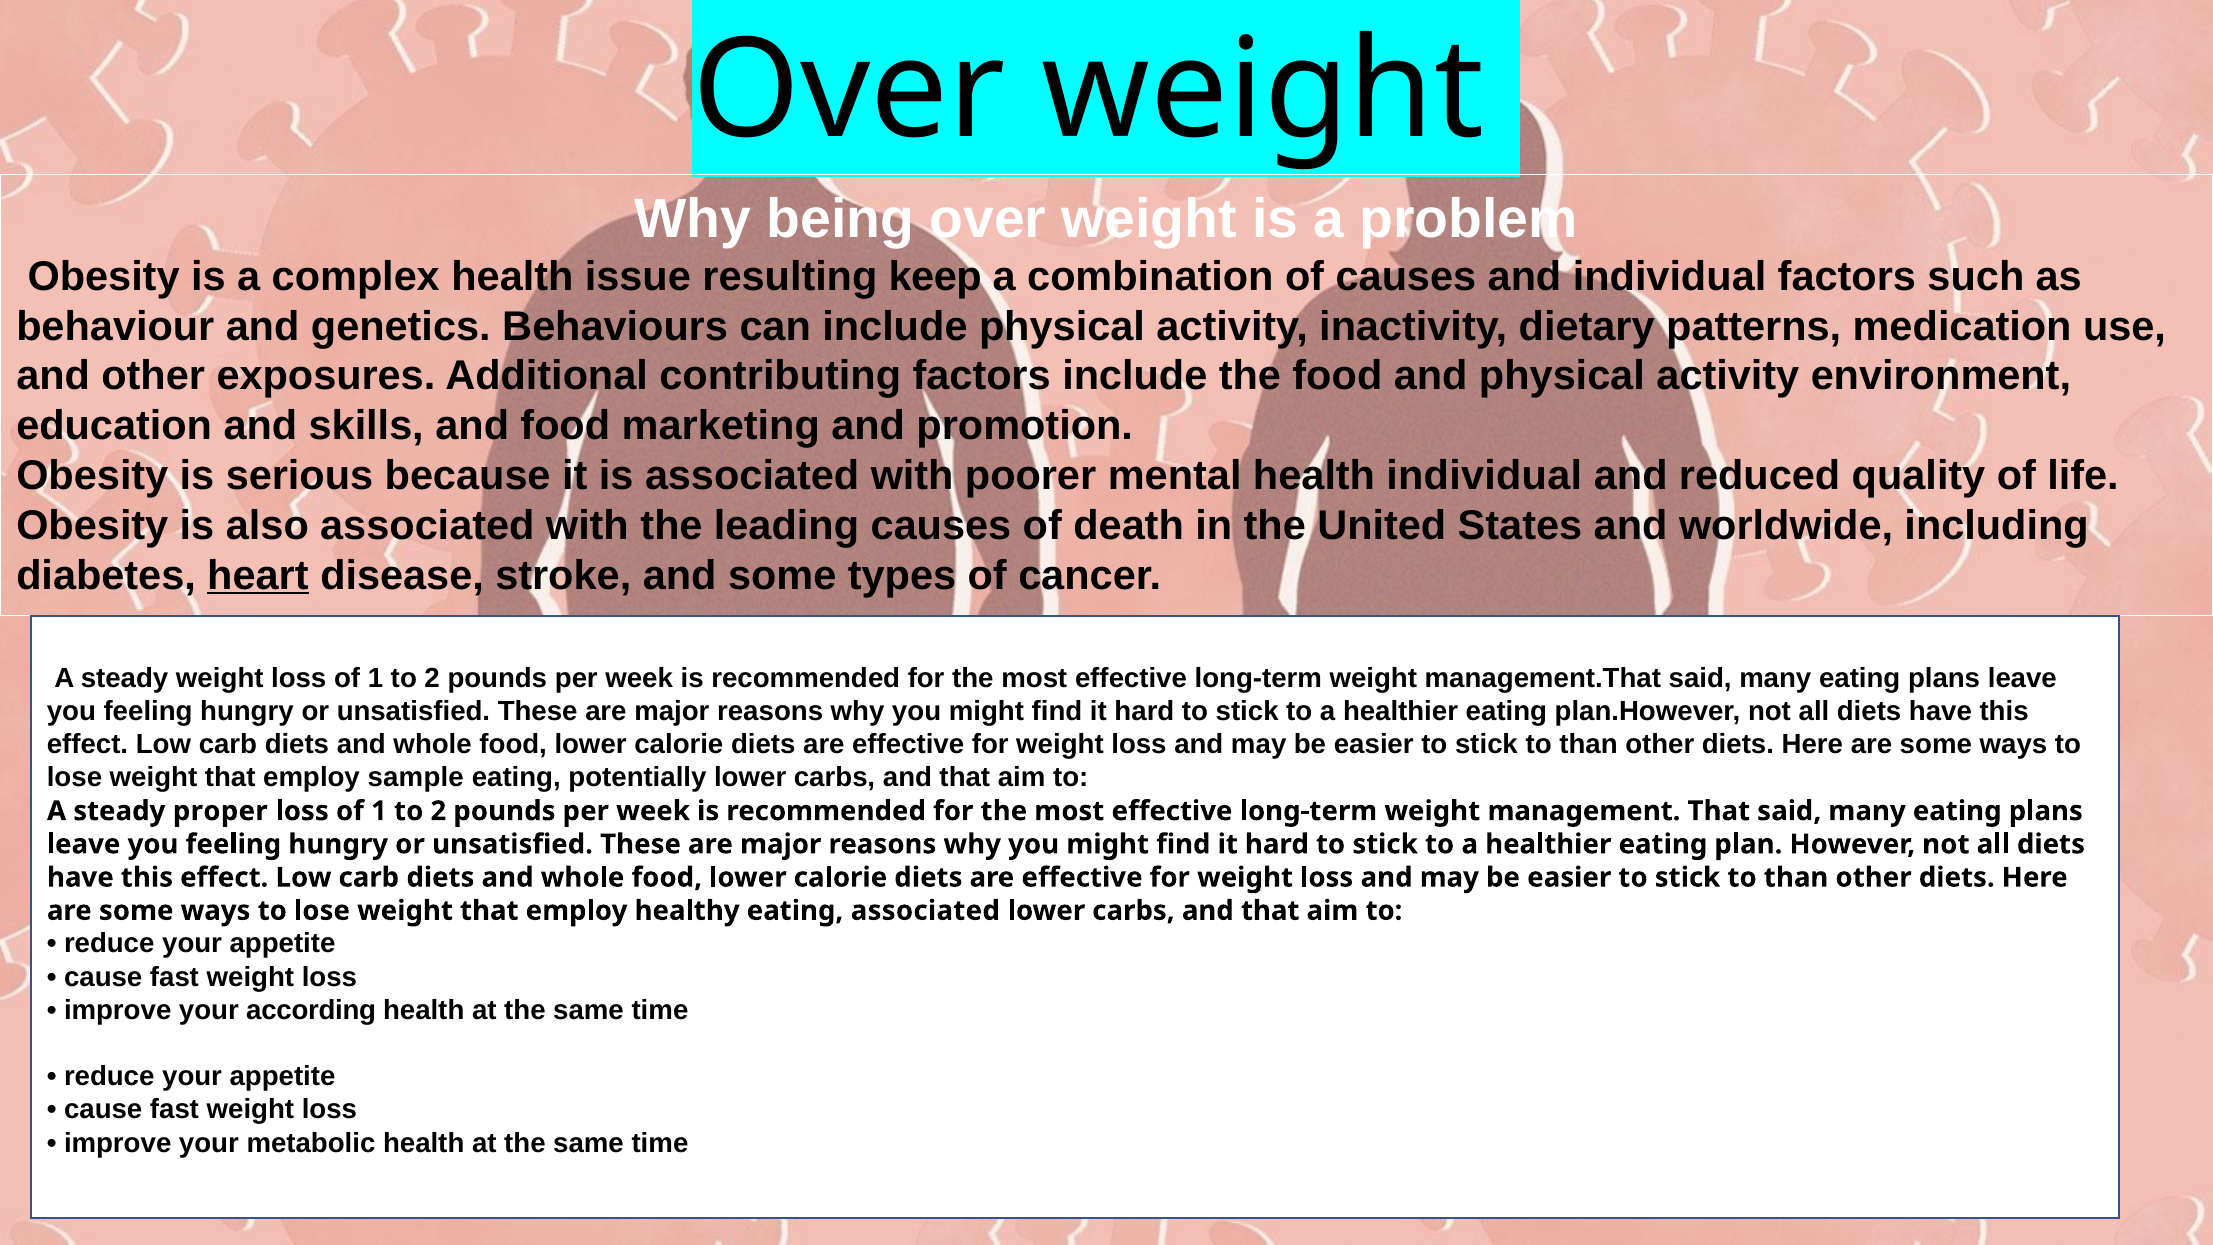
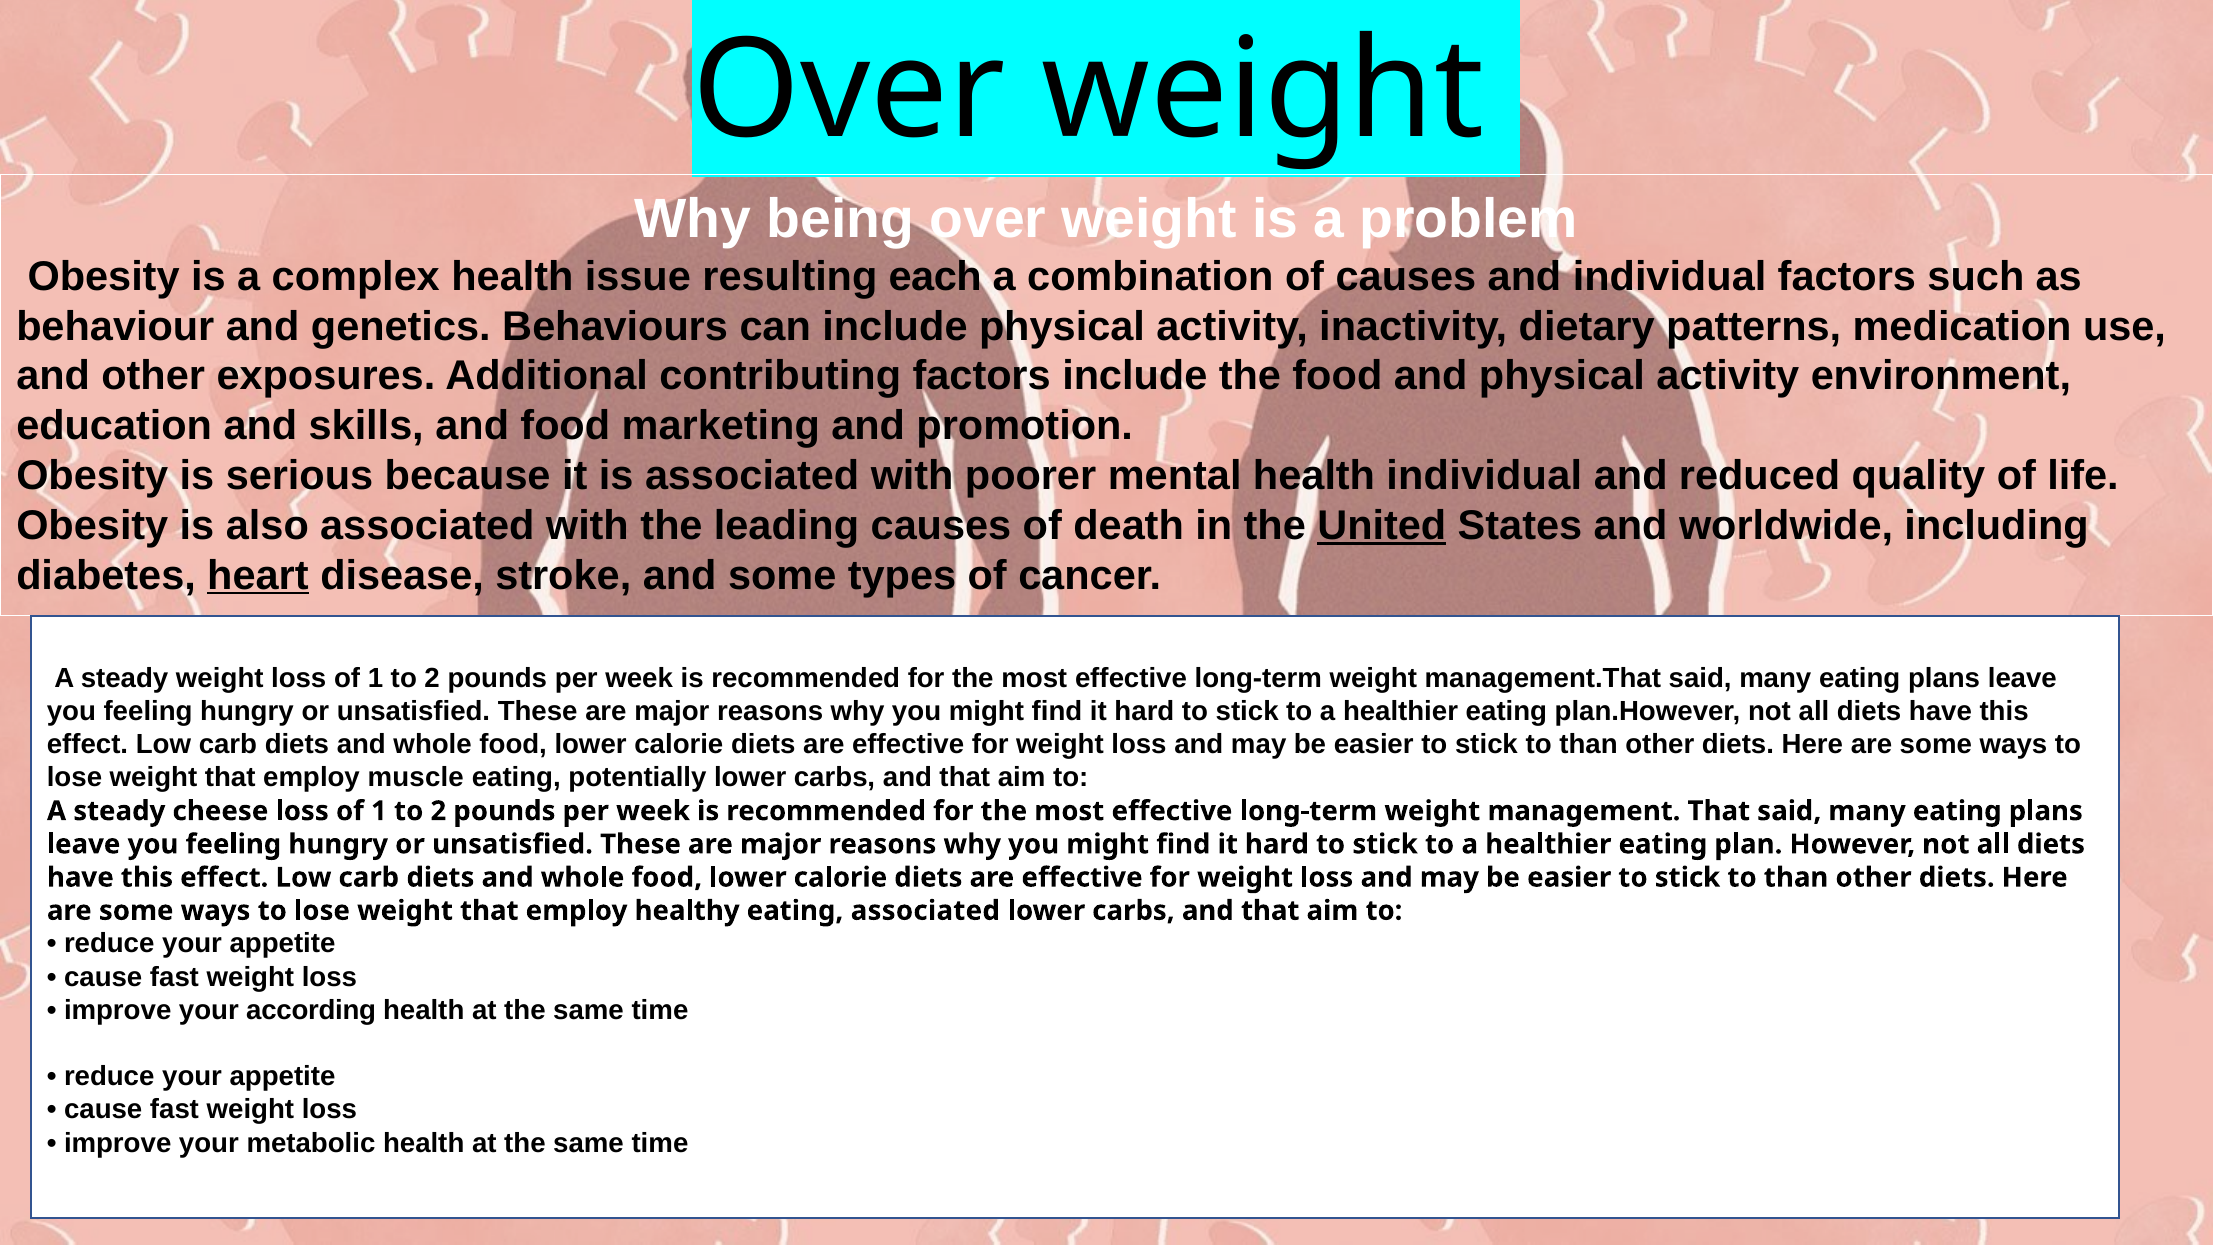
keep: keep -> each
United underline: none -> present
sample: sample -> muscle
proper: proper -> cheese
